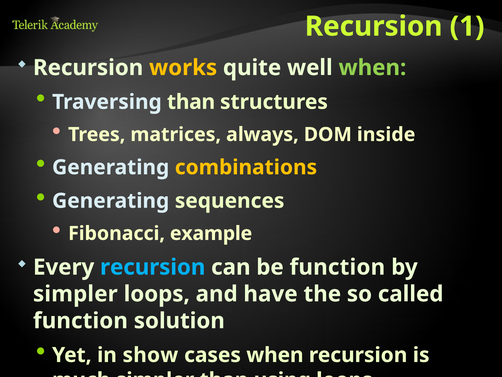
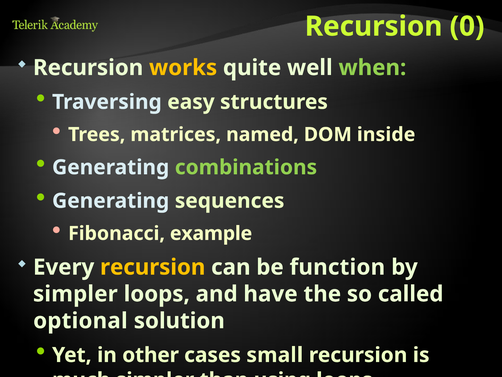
1: 1 -> 0
Traversing than: than -> easy
always: always -> named
combinations colour: yellow -> light green
recursion at (153, 267) colour: light blue -> yellow
function at (80, 320): function -> optional
show: show -> other
cases when: when -> small
